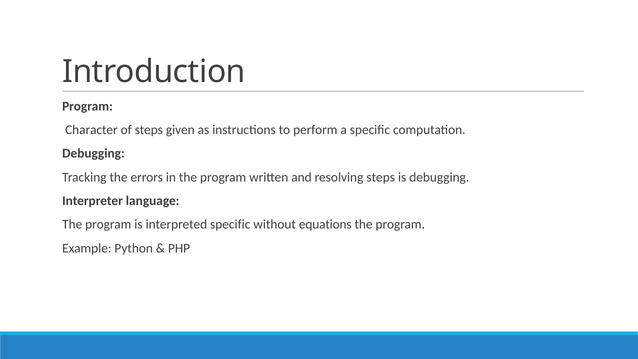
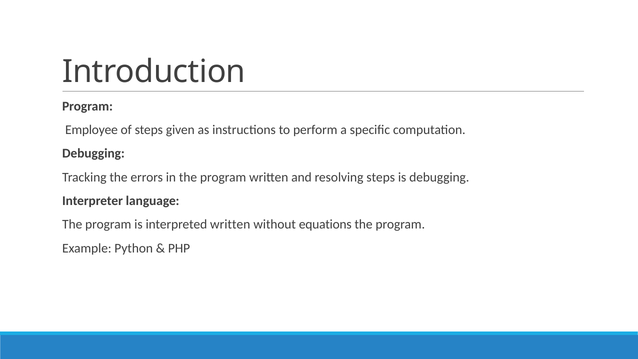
Character: Character -> Employee
interpreted specific: specific -> written
